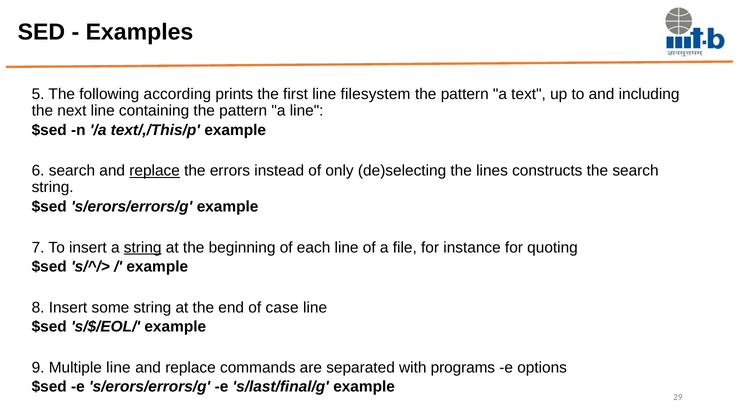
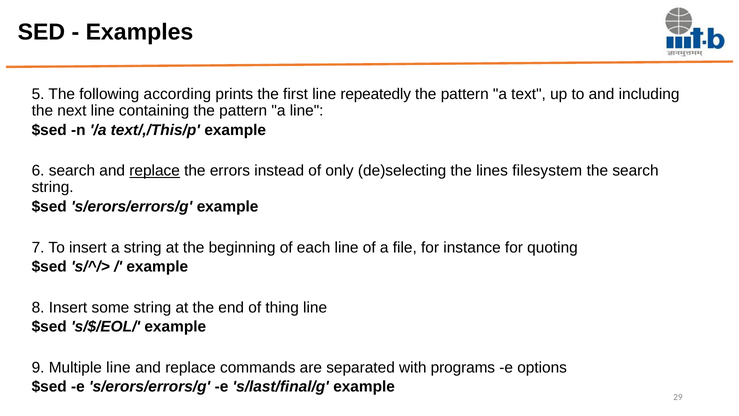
filesystem: filesystem -> repeatedly
constructs: constructs -> filesystem
string at (143, 247) underline: present -> none
case: case -> thing
